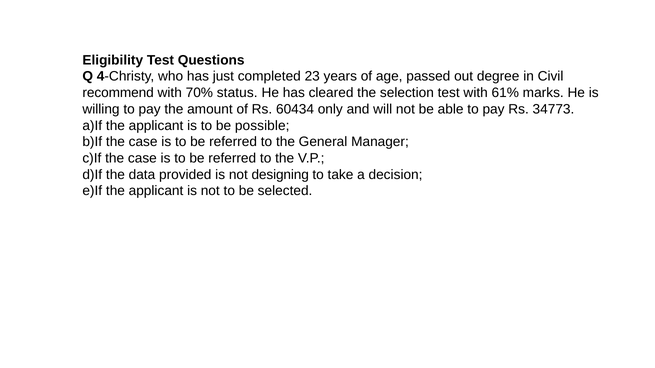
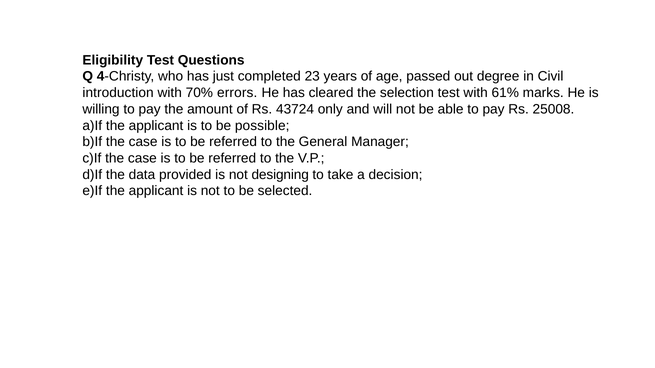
recommend: recommend -> introduction
status: status -> errors
60434: 60434 -> 43724
34773: 34773 -> 25008
